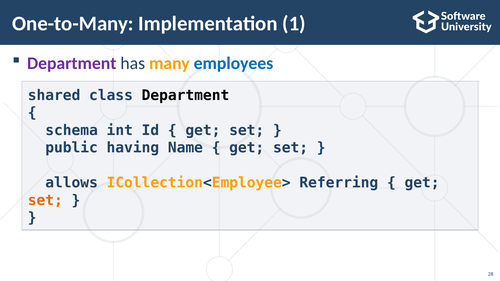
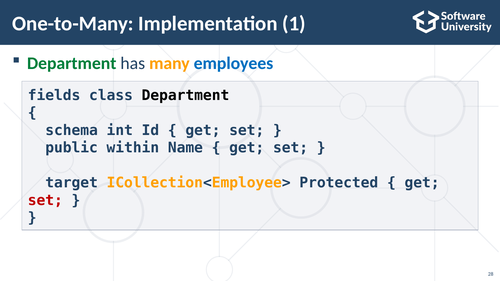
Department at (72, 63) colour: purple -> green
shared: shared -> fields
having: having -> within
allows: allows -> target
Referring: Referring -> Protected
set at (45, 200) colour: orange -> red
